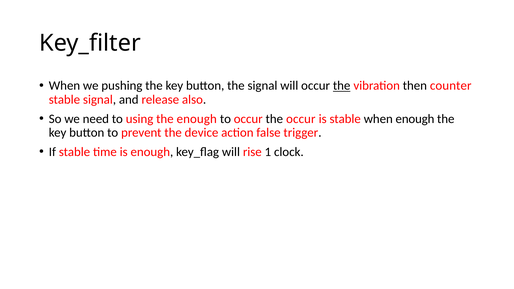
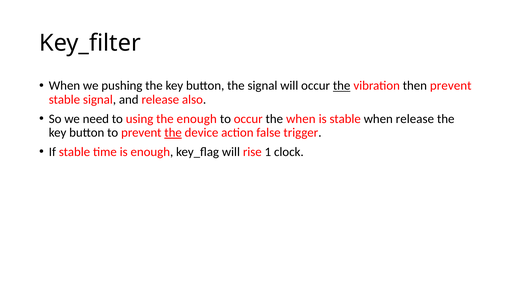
then counter: counter -> prevent
the occur: occur -> when
when enough: enough -> release
the at (173, 133) underline: none -> present
